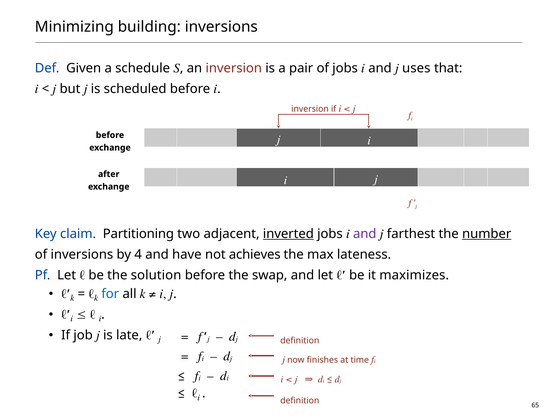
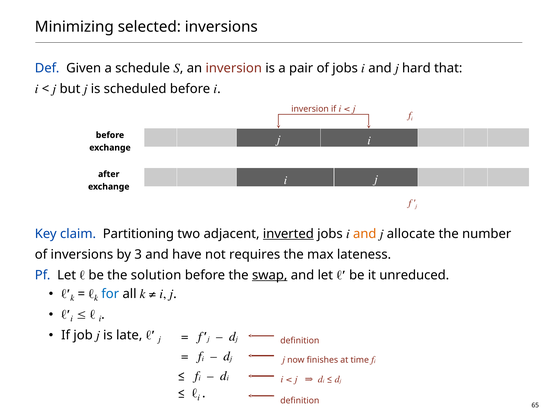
building: building -> selected
uses: uses -> hard
and at (365, 234) colour: purple -> orange
farthest: farthest -> allocate
number underline: present -> none
4: 4 -> 3
achieves: achieves -> requires
swap underline: none -> present
maximizes: maximizes -> unreduced
